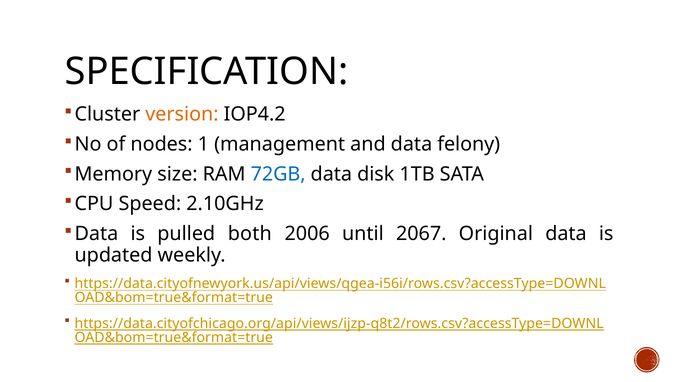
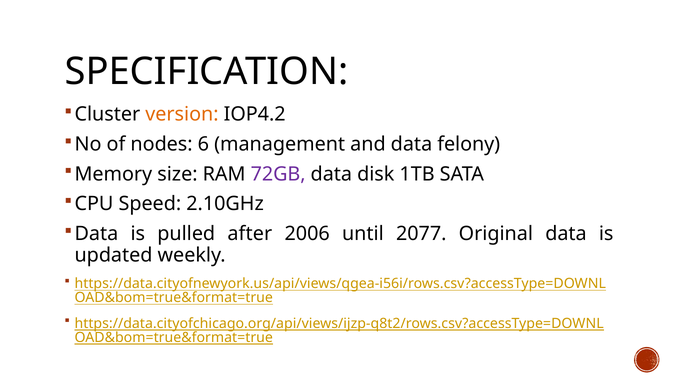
1: 1 -> 6
72GB colour: blue -> purple
both: both -> after
2067: 2067 -> 2077
